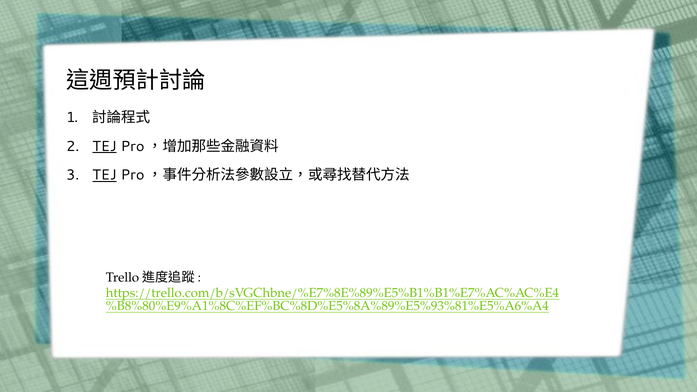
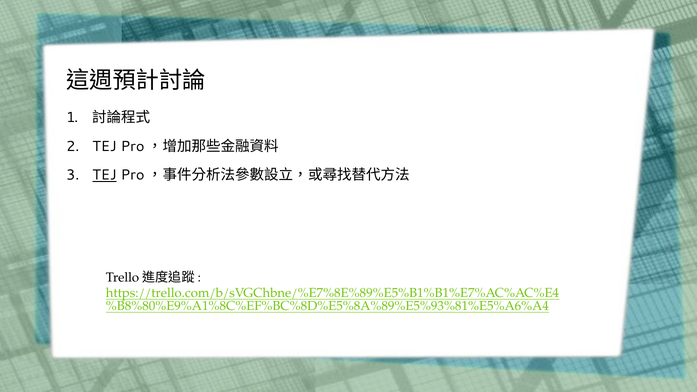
TEJ at (105, 146) underline: present -> none
